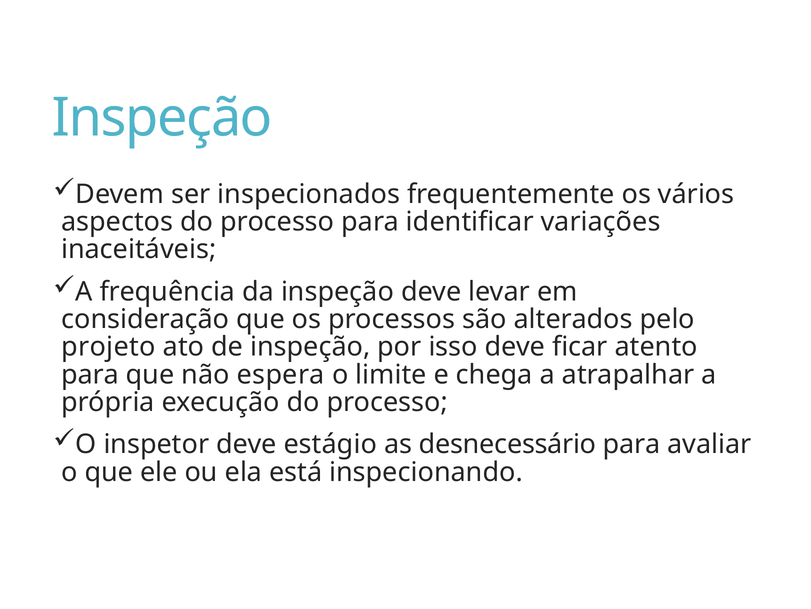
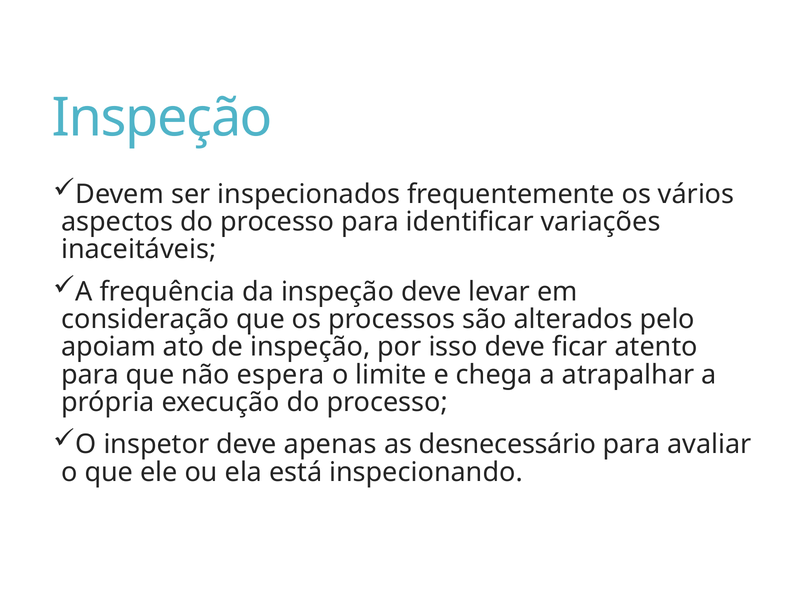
projeto: projeto -> apoiam
estágio: estágio -> apenas
